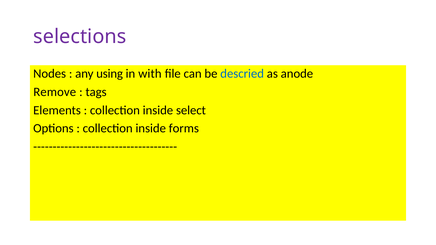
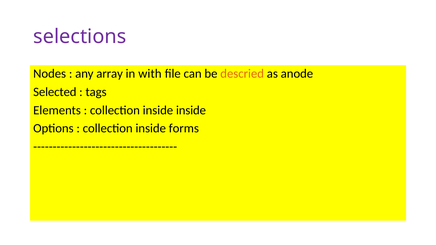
using: using -> array
descried colour: blue -> orange
Remove: Remove -> Selected
inside select: select -> inside
